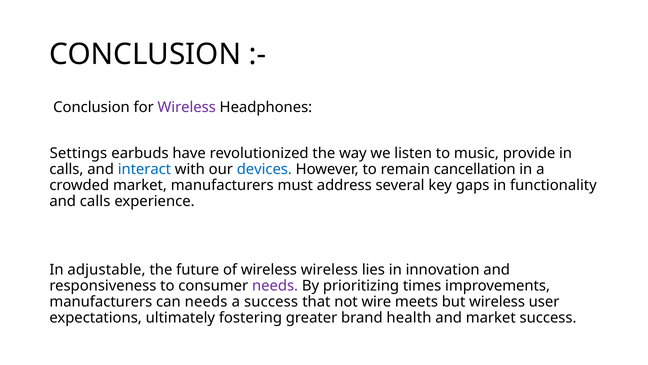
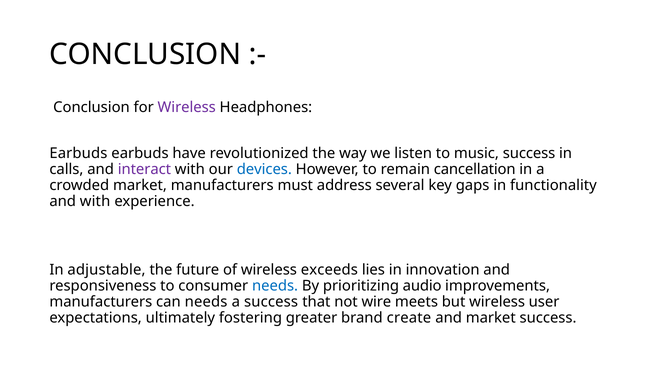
Settings at (78, 153): Settings -> Earbuds
music provide: provide -> success
interact colour: blue -> purple
and calls: calls -> with
wireless wireless: wireless -> exceeds
needs at (275, 285) colour: purple -> blue
times: times -> audio
health: health -> create
